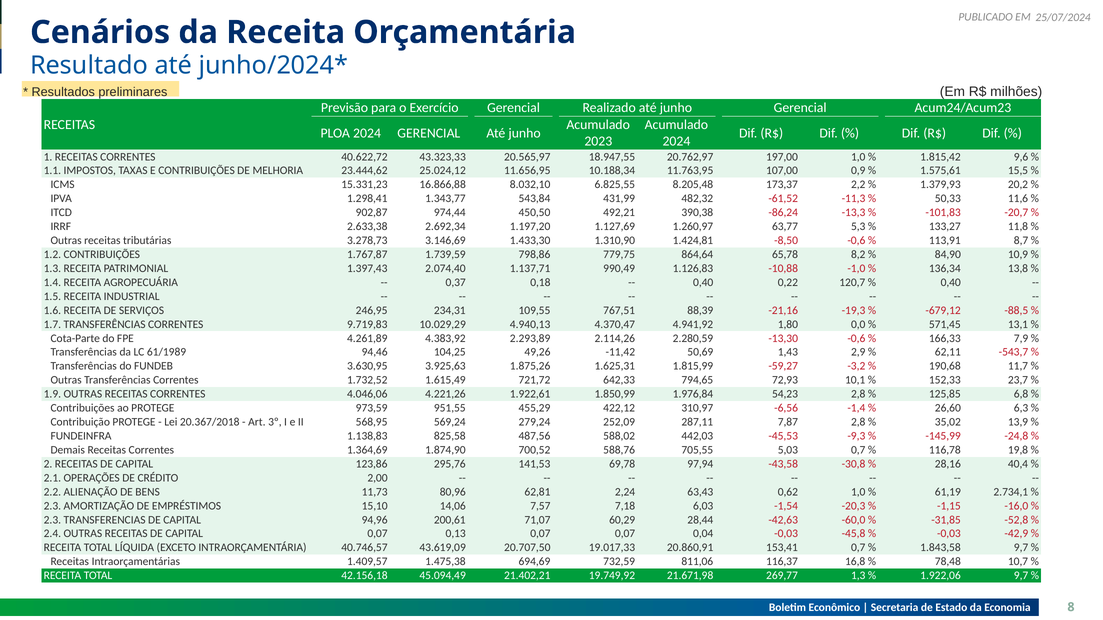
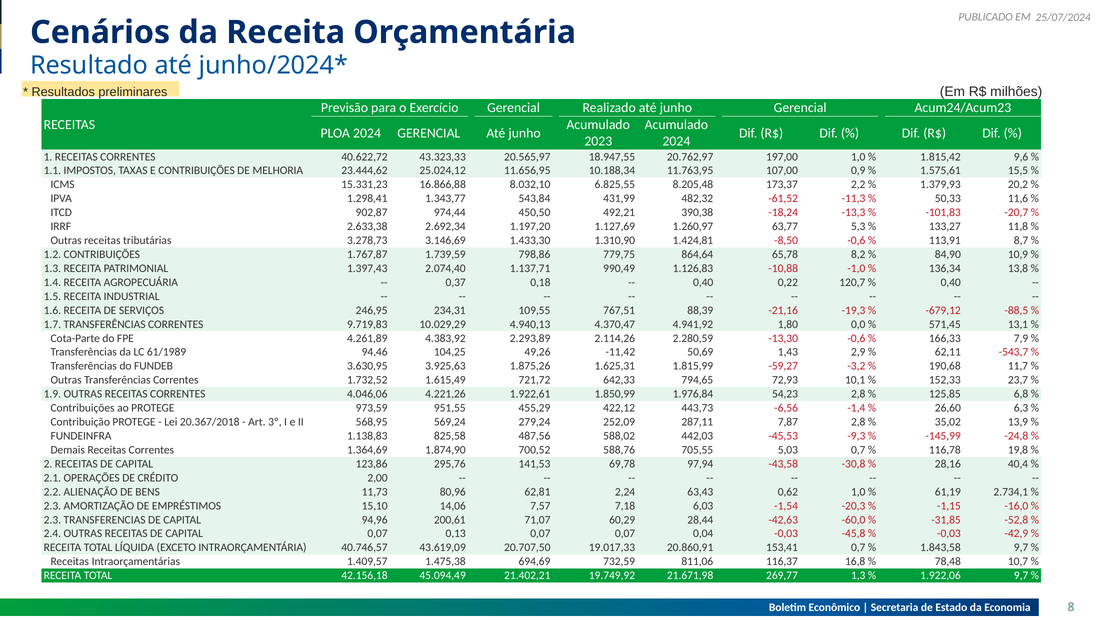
-86,24: -86,24 -> -18,24
310,97: 310,97 -> 443,73
